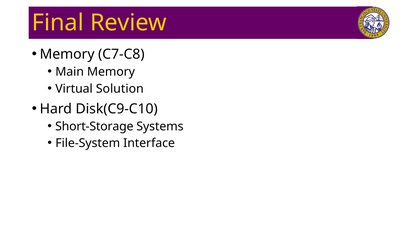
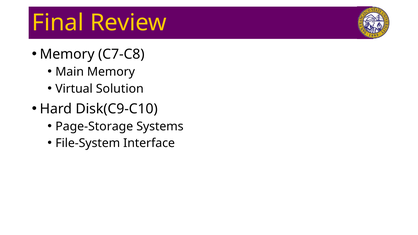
Short-Storage: Short-Storage -> Page-Storage
